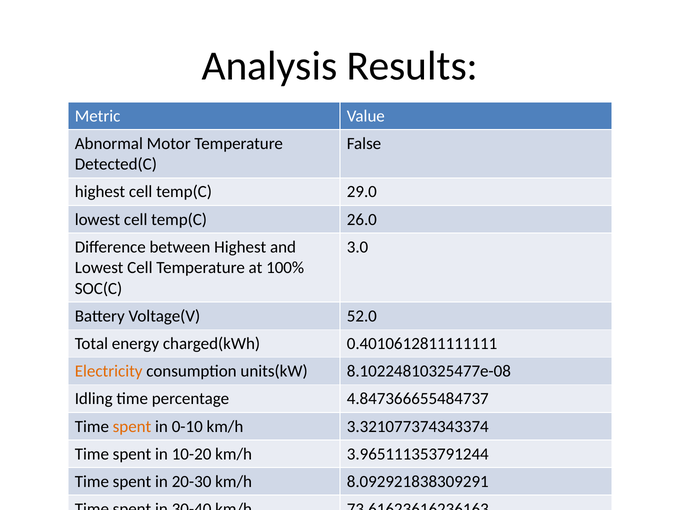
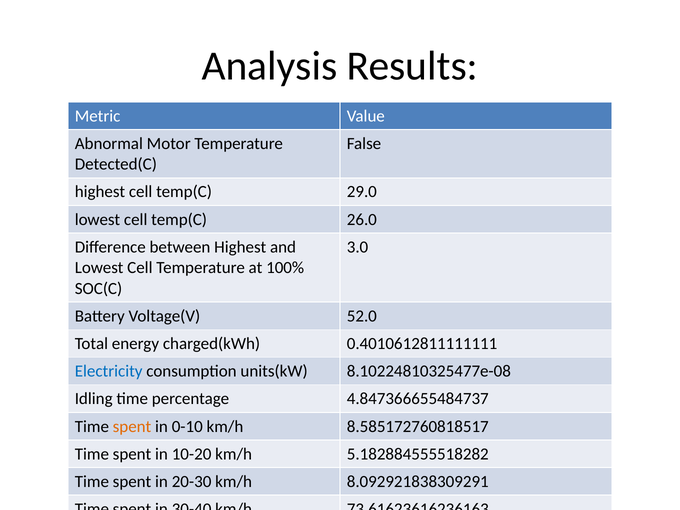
Electricity colour: orange -> blue
3.321077374343374: 3.321077374343374 -> 8.585172760818517
3.965111353791244: 3.965111353791244 -> 5.182884555518282
